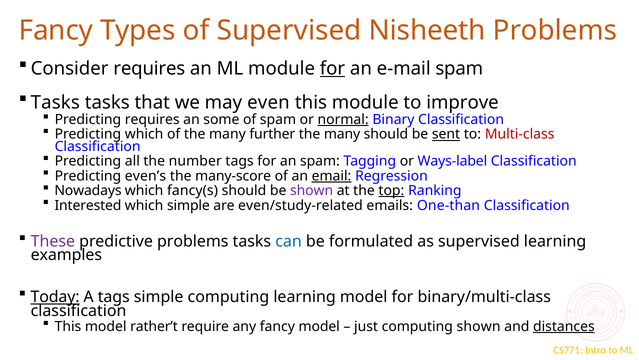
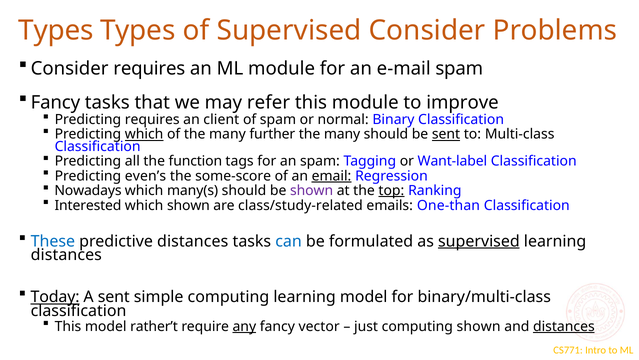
Fancy at (56, 30): Fancy -> Types
Supervised Nisheeth: Nisheeth -> Consider
for at (333, 68) underline: present -> none
Tasks at (55, 102): Tasks -> Fancy
even: even -> refer
some: some -> client
normal underline: present -> none
which at (144, 134) underline: none -> present
Multi-class colour: red -> black
number: number -> function
Ways-label: Ways-label -> Want-label
many-score: many-score -> some-score
fancy(s: fancy(s -> many(s
which simple: simple -> shown
even/study-related: even/study-related -> class/study-related
These colour: purple -> blue
predictive problems: problems -> distances
supervised at (479, 241) underline: none -> present
examples at (66, 255): examples -> distances
A tags: tags -> sent
any underline: none -> present
fancy model: model -> vector
